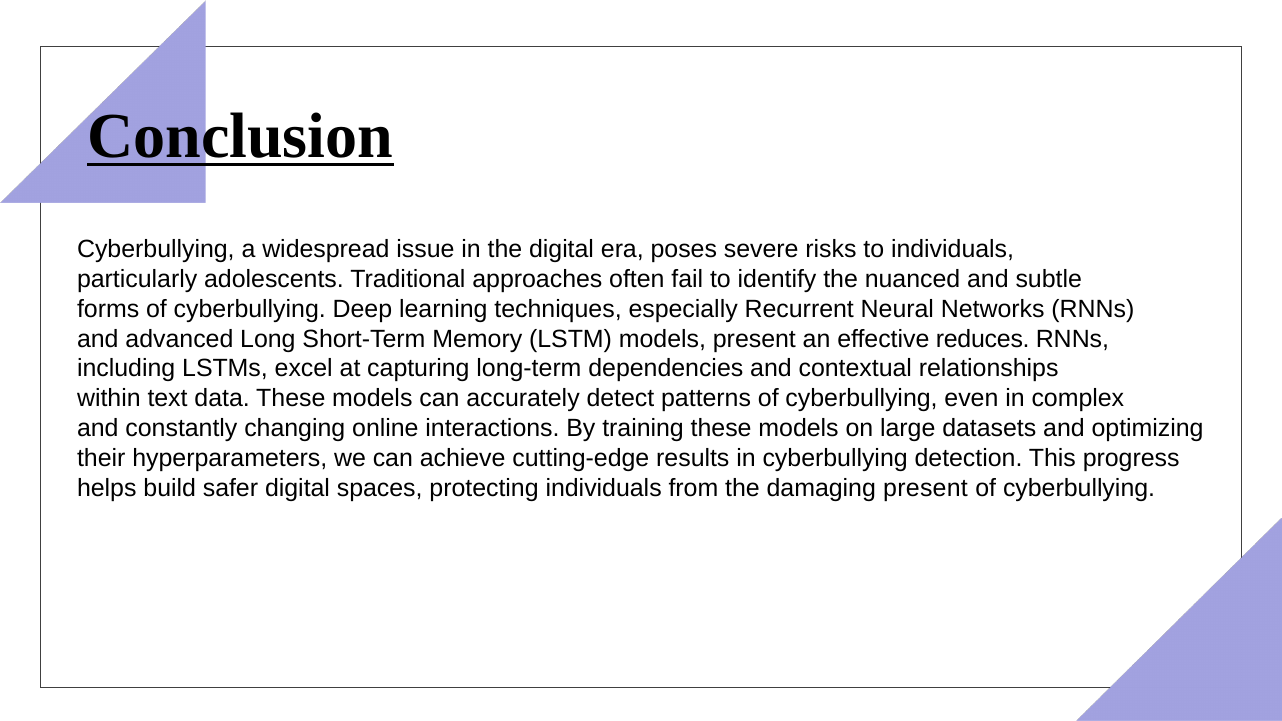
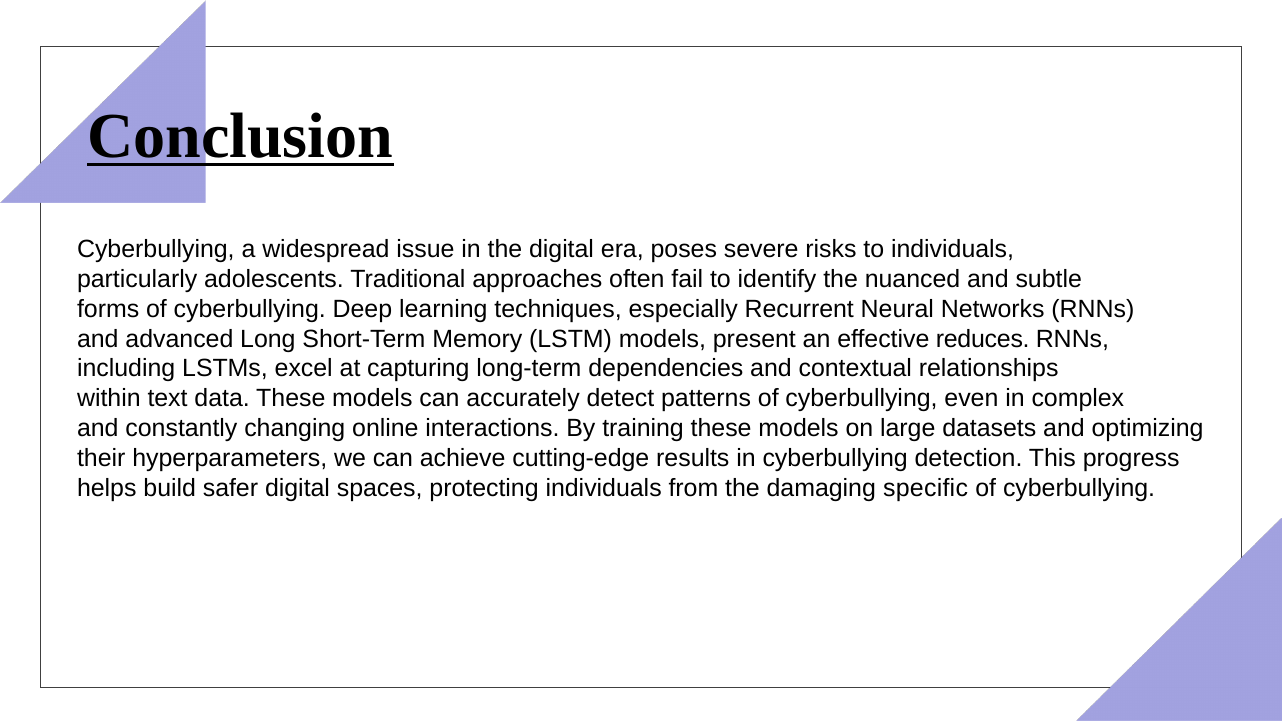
damaging present: present -> specific
